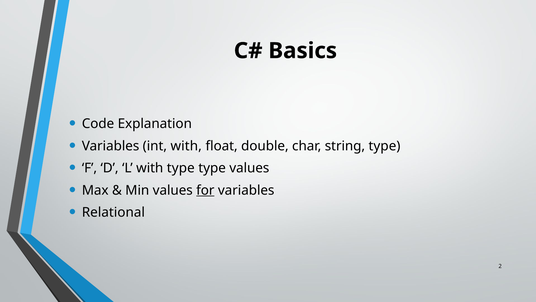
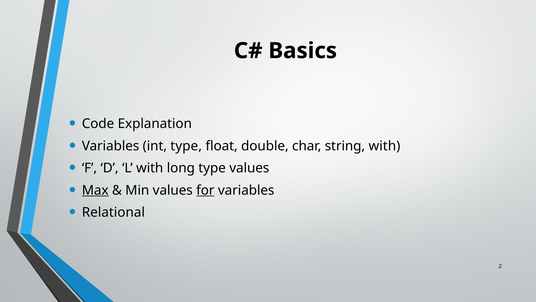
int with: with -> type
string type: type -> with
with type: type -> long
Max underline: none -> present
